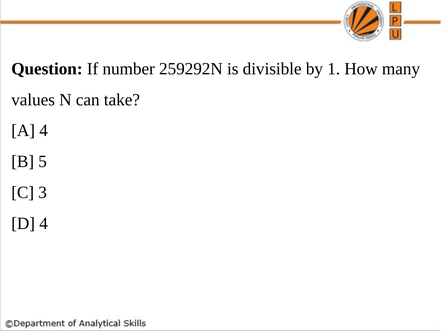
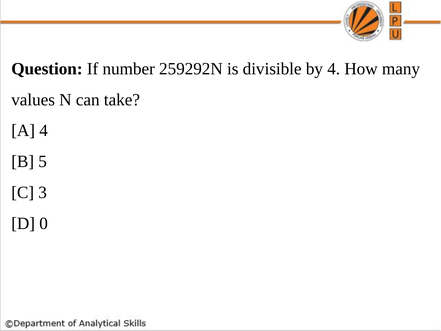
by 1: 1 -> 4
D 4: 4 -> 0
